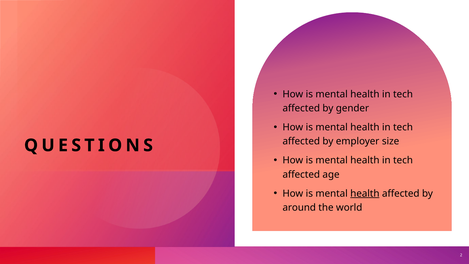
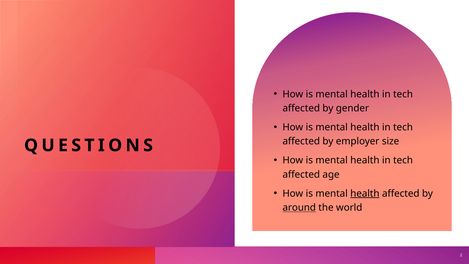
around underline: none -> present
